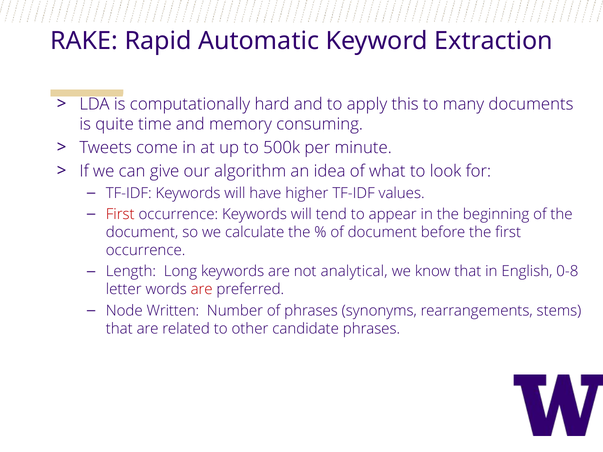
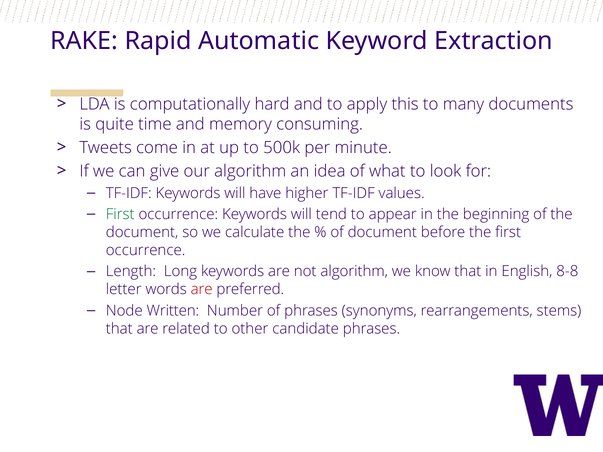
First at (120, 214) colour: red -> green
not analytical: analytical -> algorithm
0-8: 0-8 -> 8-8
